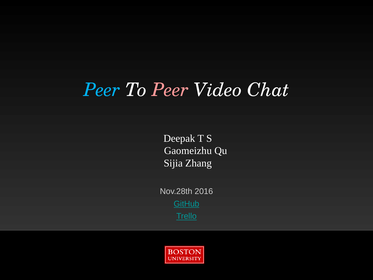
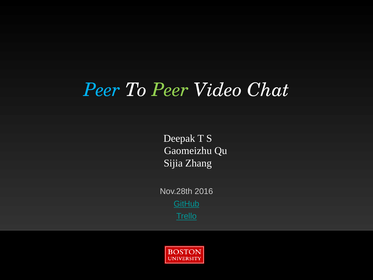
Peer at (170, 90) colour: pink -> light green
